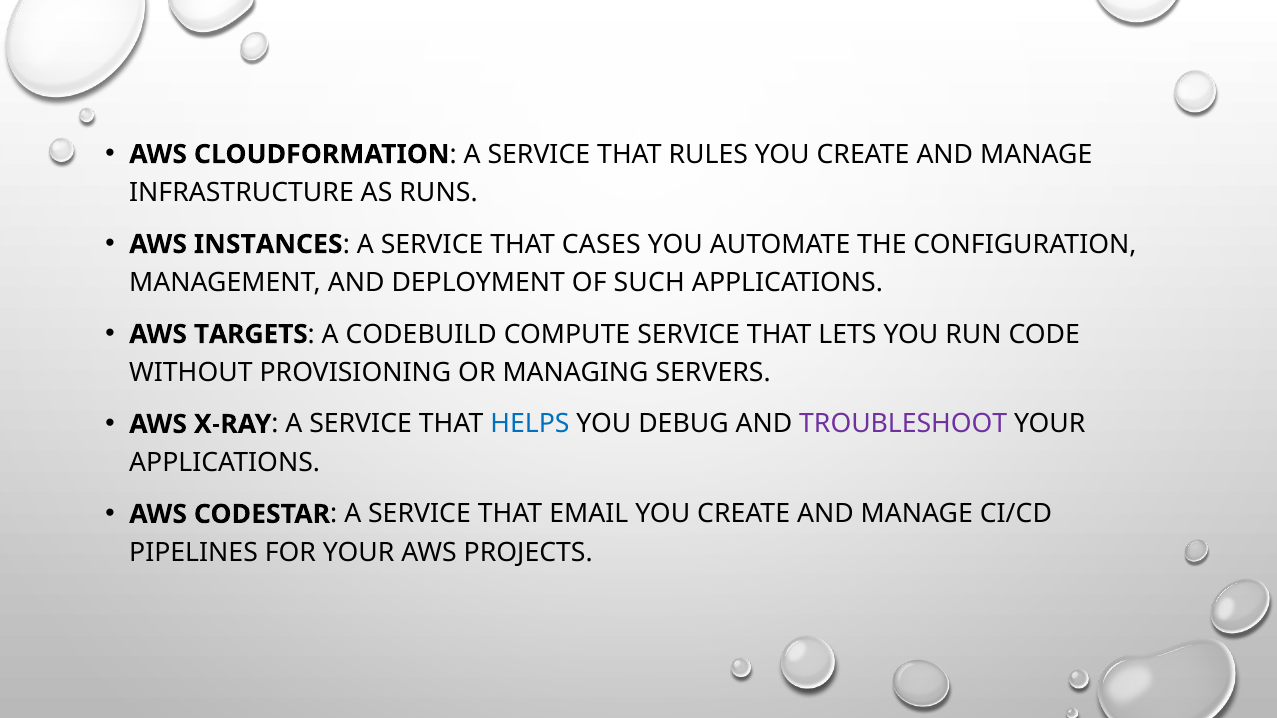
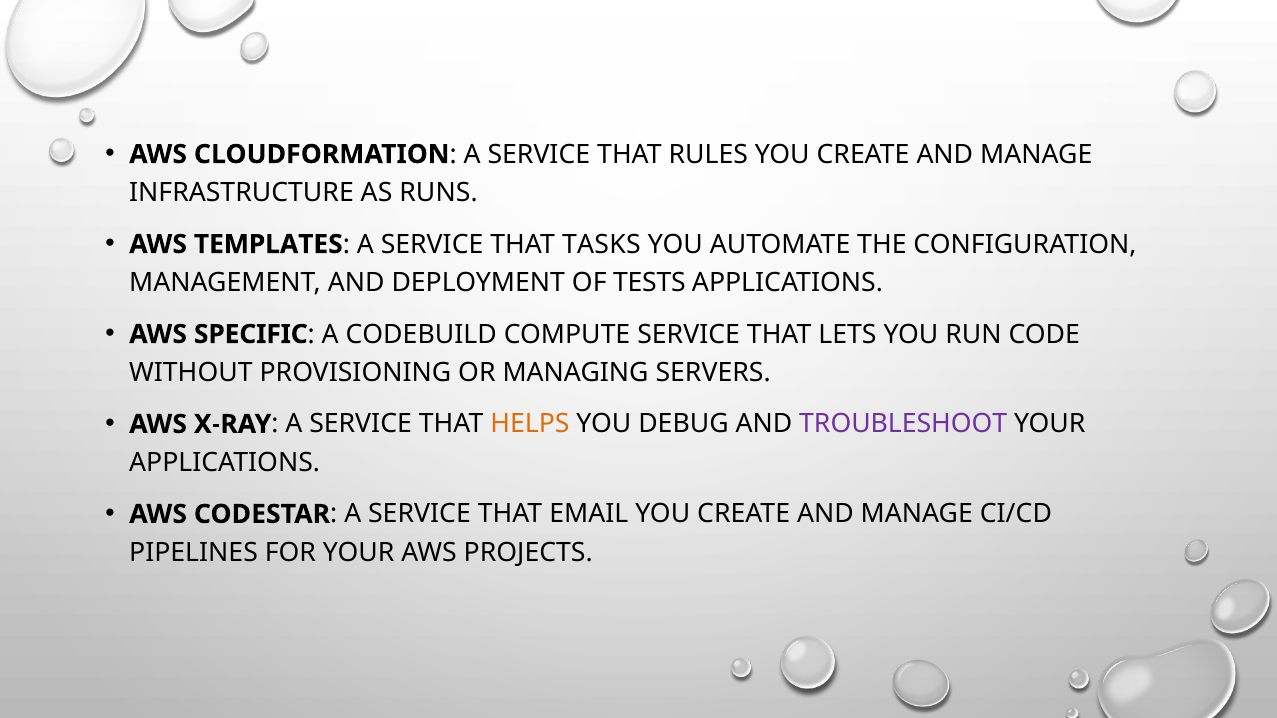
INSTANCES: INSTANCES -> TEMPLATES
CASES: CASES -> TASKS
SUCH: SUCH -> TESTS
TARGETS: TARGETS -> SPECIFIC
HELPS colour: blue -> orange
